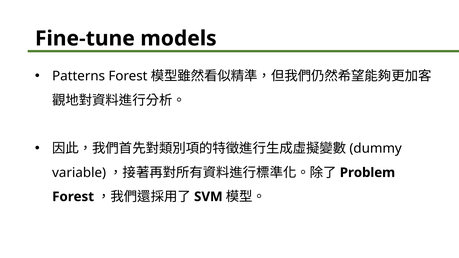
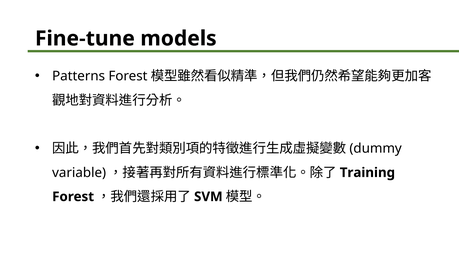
Problem: Problem -> Training
